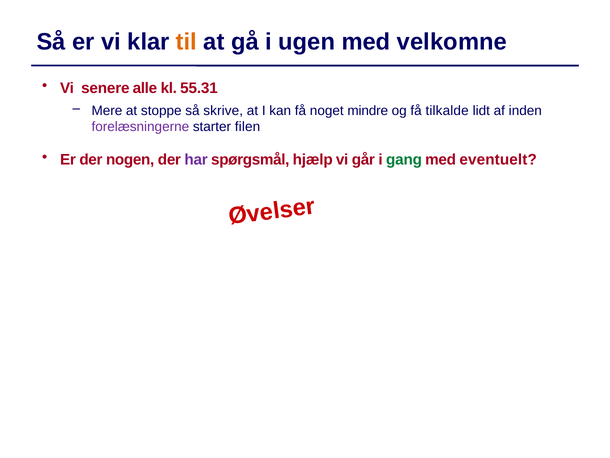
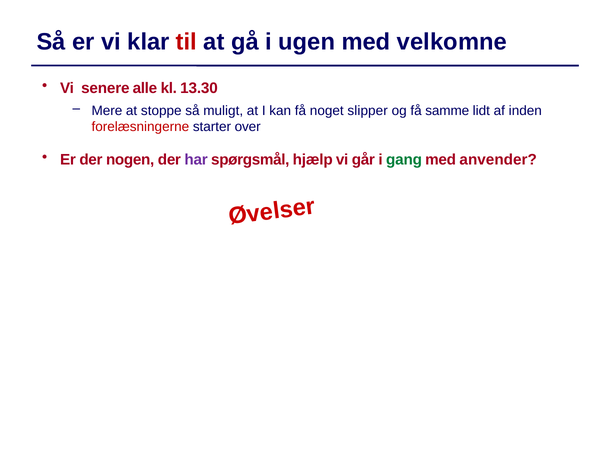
til colour: orange -> red
55.31: 55.31 -> 13.30
skrive: skrive -> muligt
mindre: mindre -> slipper
tilkalde: tilkalde -> samme
forelæsningerne colour: purple -> red
filen: filen -> over
eventuelt: eventuelt -> anvender
